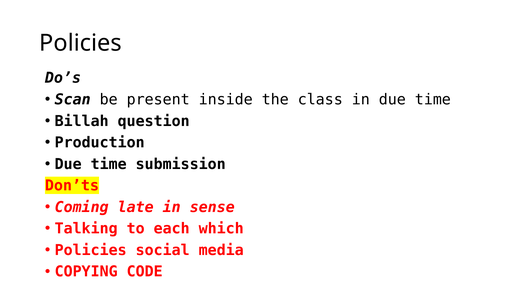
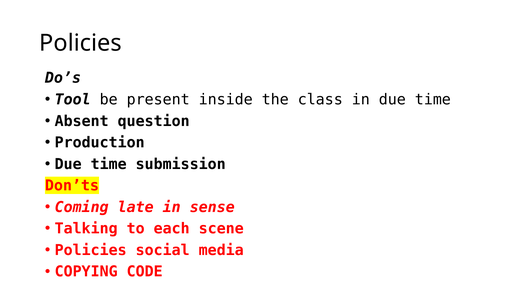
Scan: Scan -> Tool
Billah: Billah -> Absent
which: which -> scene
